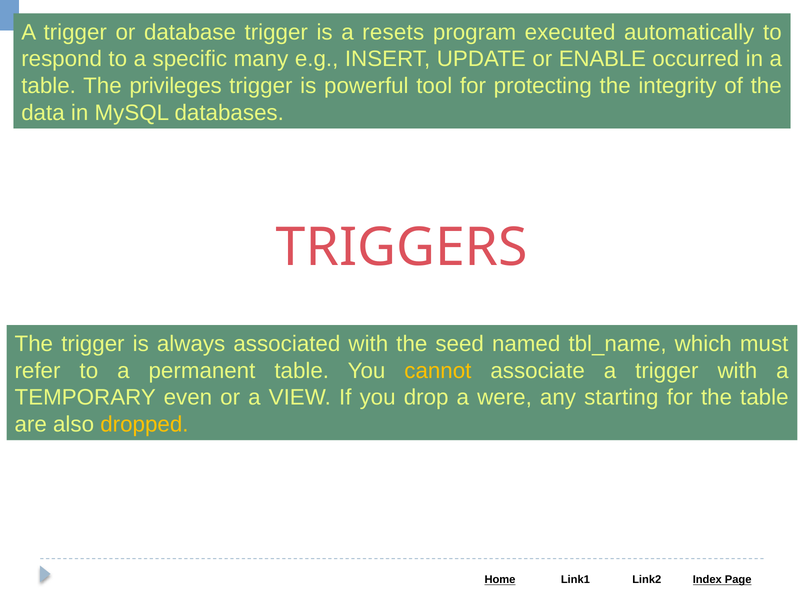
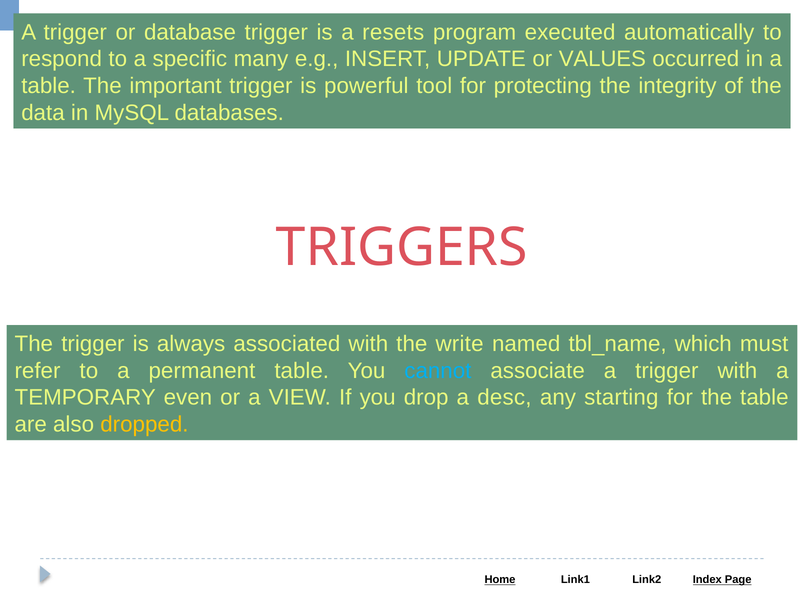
ENABLE: ENABLE -> VALUES
privileges: privileges -> important
seed: seed -> write
cannot colour: yellow -> light blue
were: were -> desc
